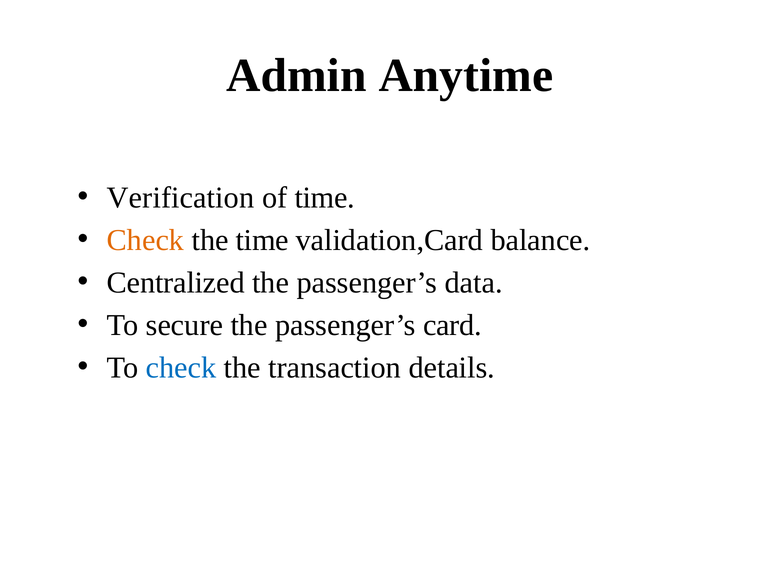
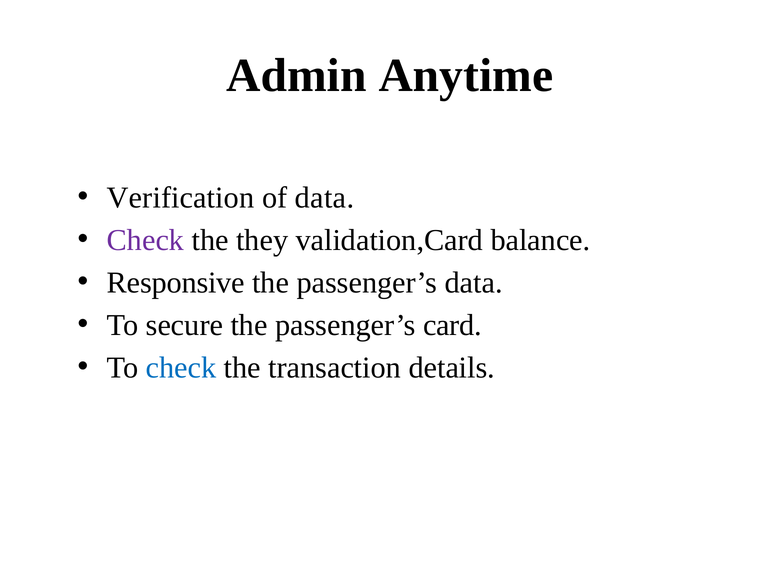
of time: time -> data
Check at (145, 240) colour: orange -> purple
the time: time -> they
Centralized: Centralized -> Responsive
